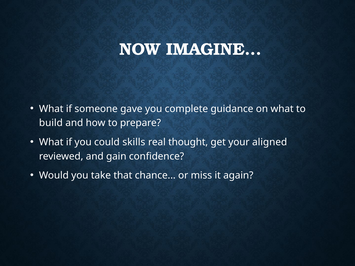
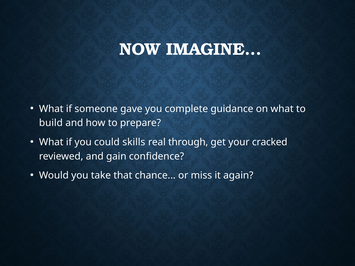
thought: thought -> through
aligned: aligned -> cracked
